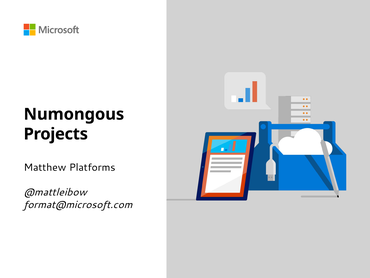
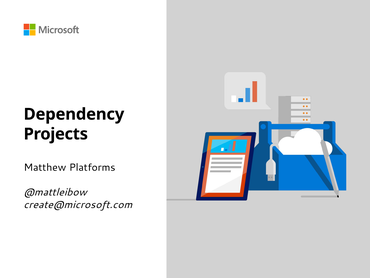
Numongous: Numongous -> Dependency
format@microsoft.com: format@microsoft.com -> create@microsoft.com
